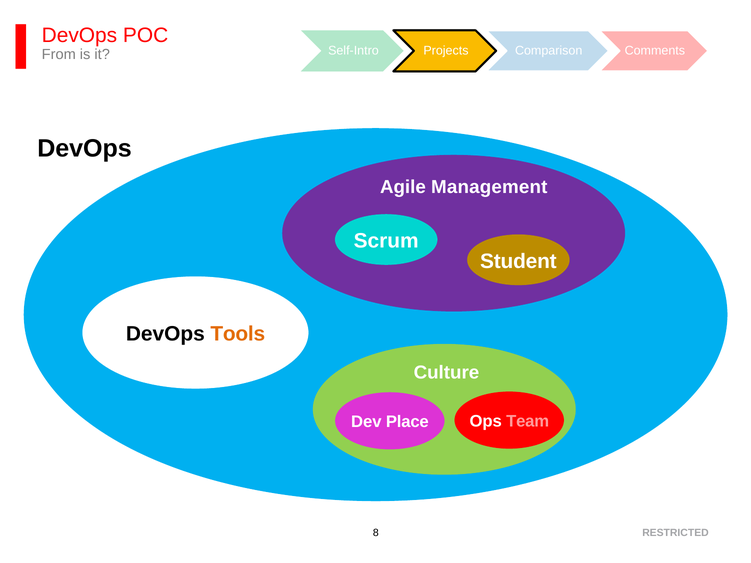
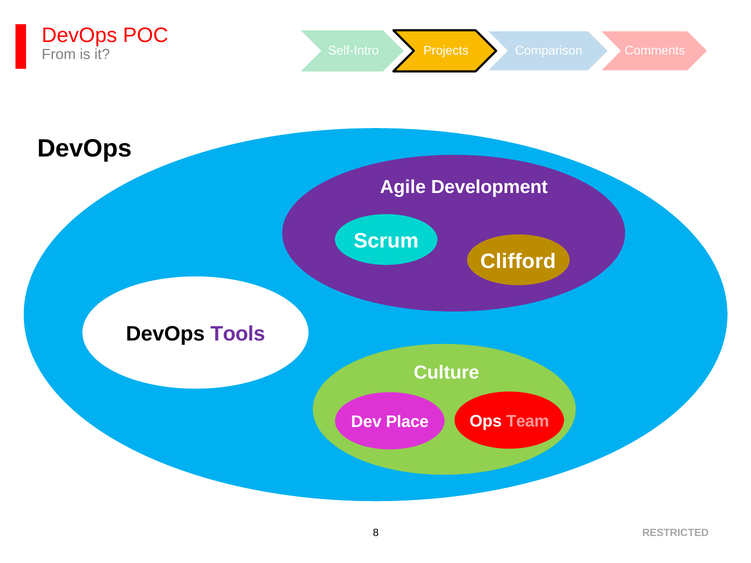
Management: Management -> Development
Student: Student -> Clifford
Tools colour: orange -> purple
